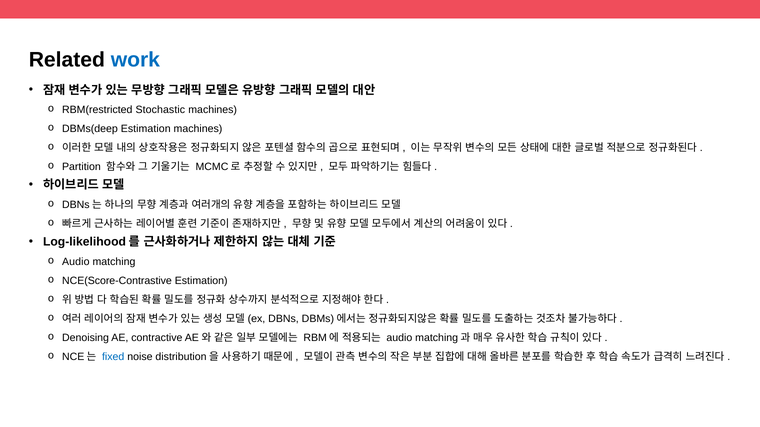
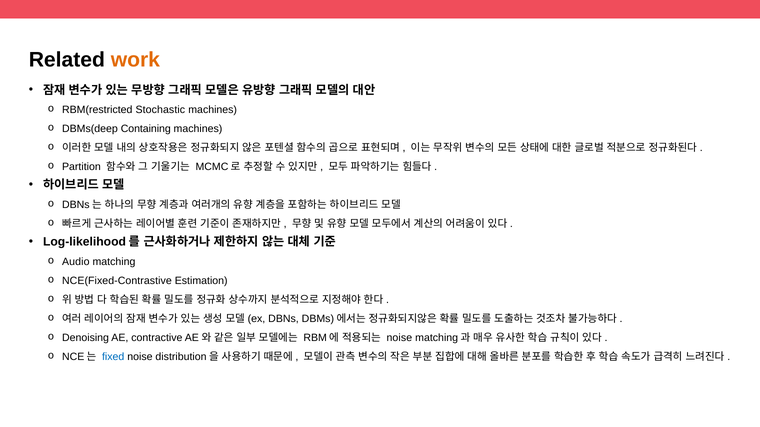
work colour: blue -> orange
DBMs(deep Estimation: Estimation -> Containing
NCE(Score-Contrastive: NCE(Score-Contrastive -> NCE(Fixed-Contrastive
audio at (399, 338): audio -> noise
